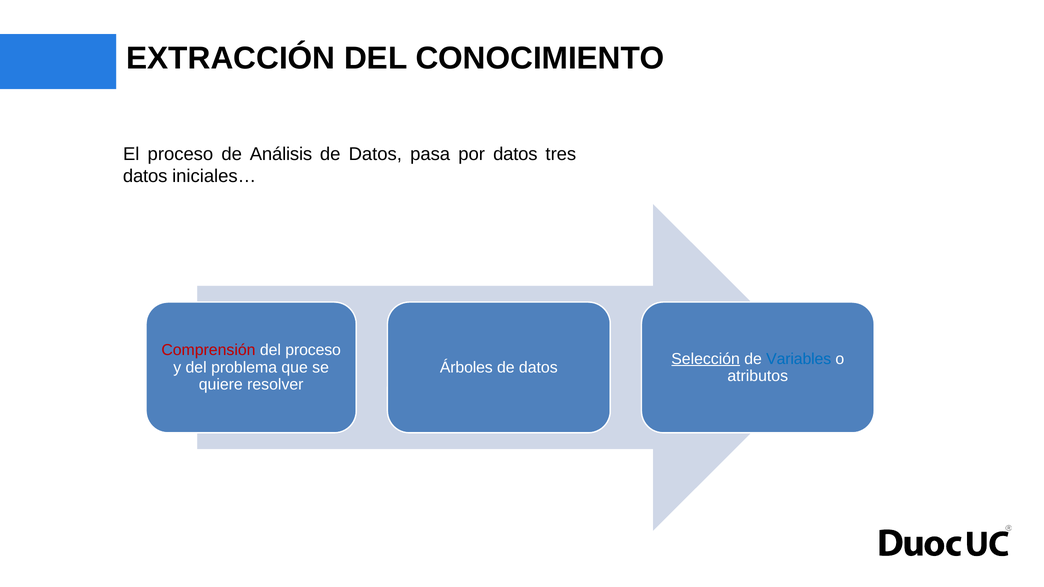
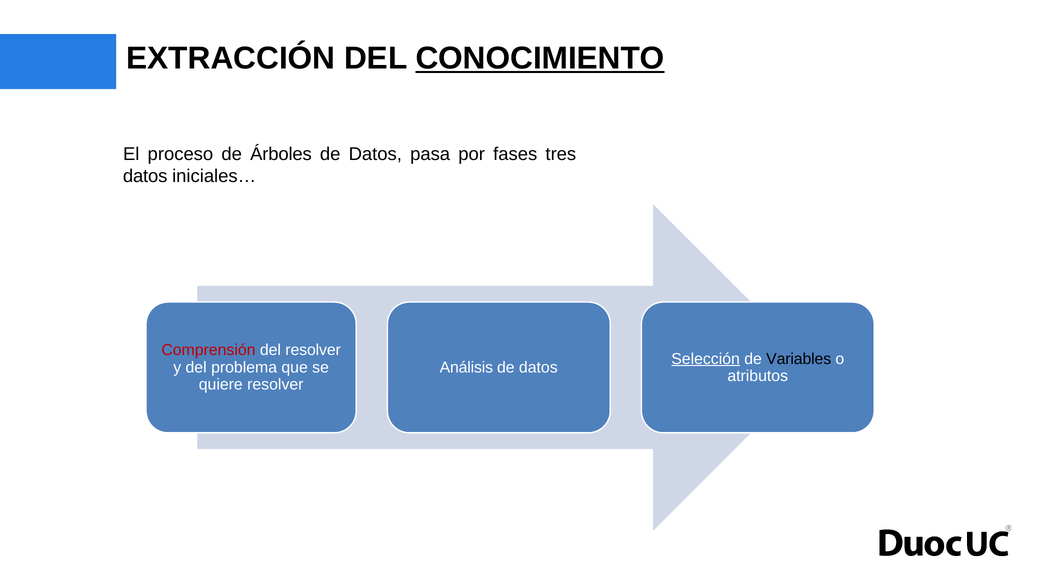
CONOCIMIENTO underline: none -> present
Análisis: Análisis -> Árboles
por datos: datos -> fases
del proceso: proceso -> resolver
Variables colour: blue -> black
Árboles: Árboles -> Análisis
